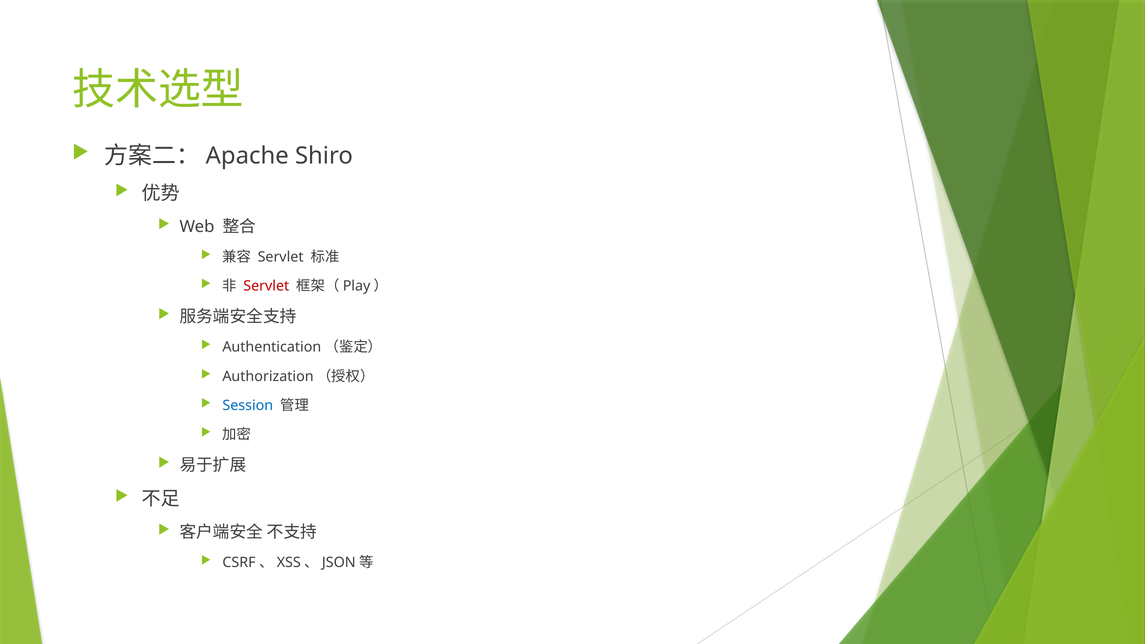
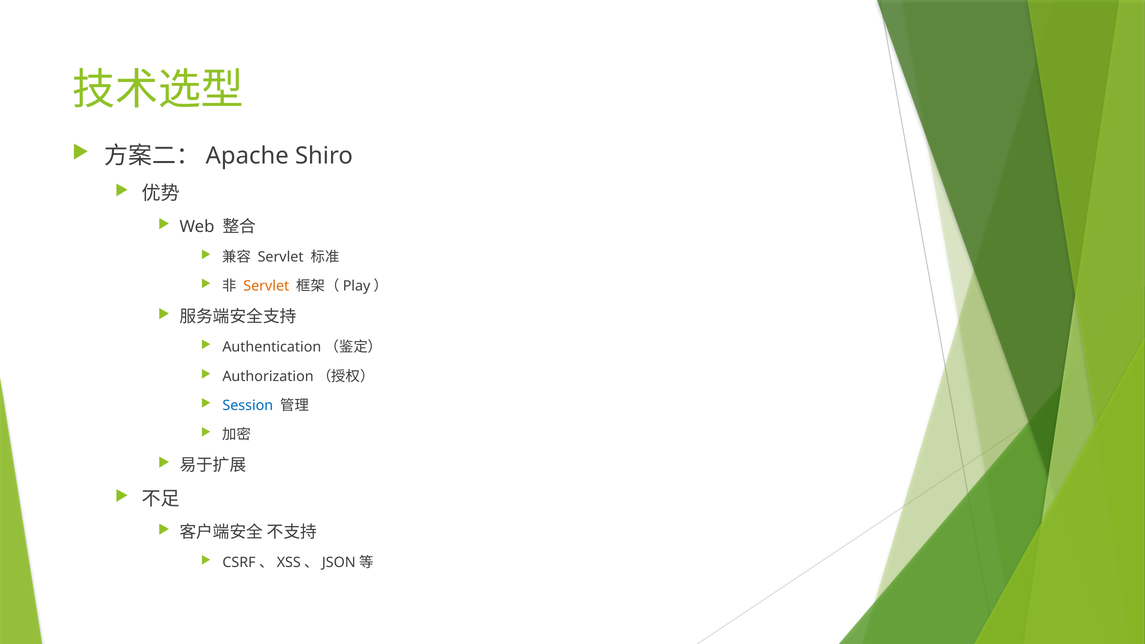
Servlet at (266, 286) colour: red -> orange
